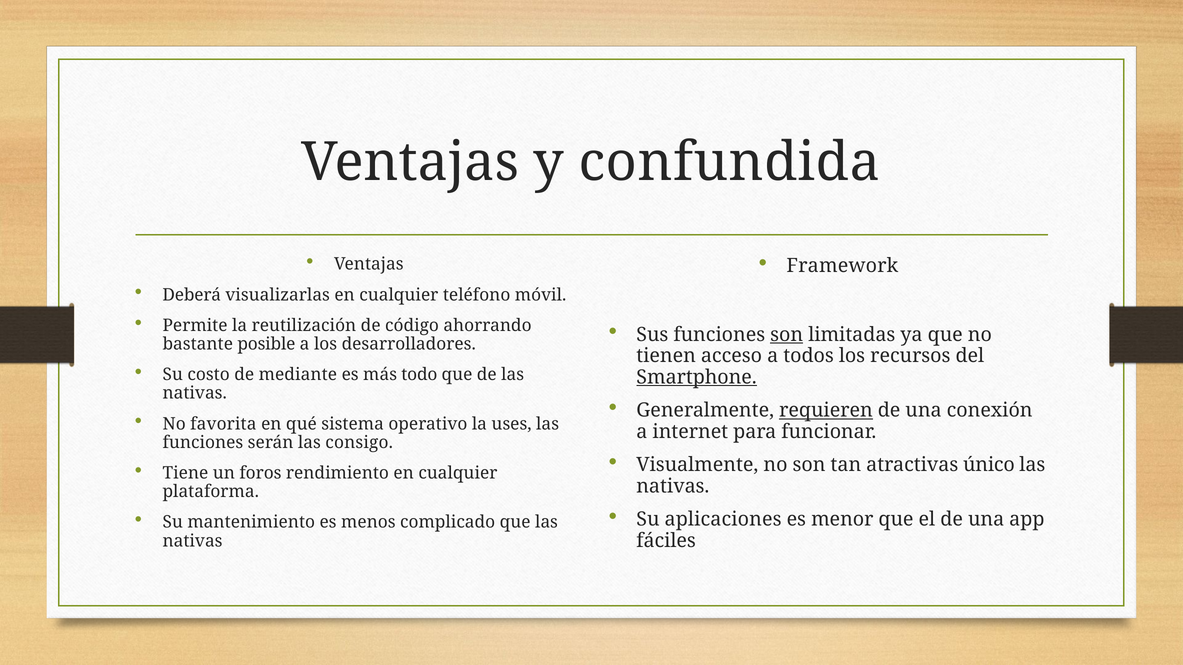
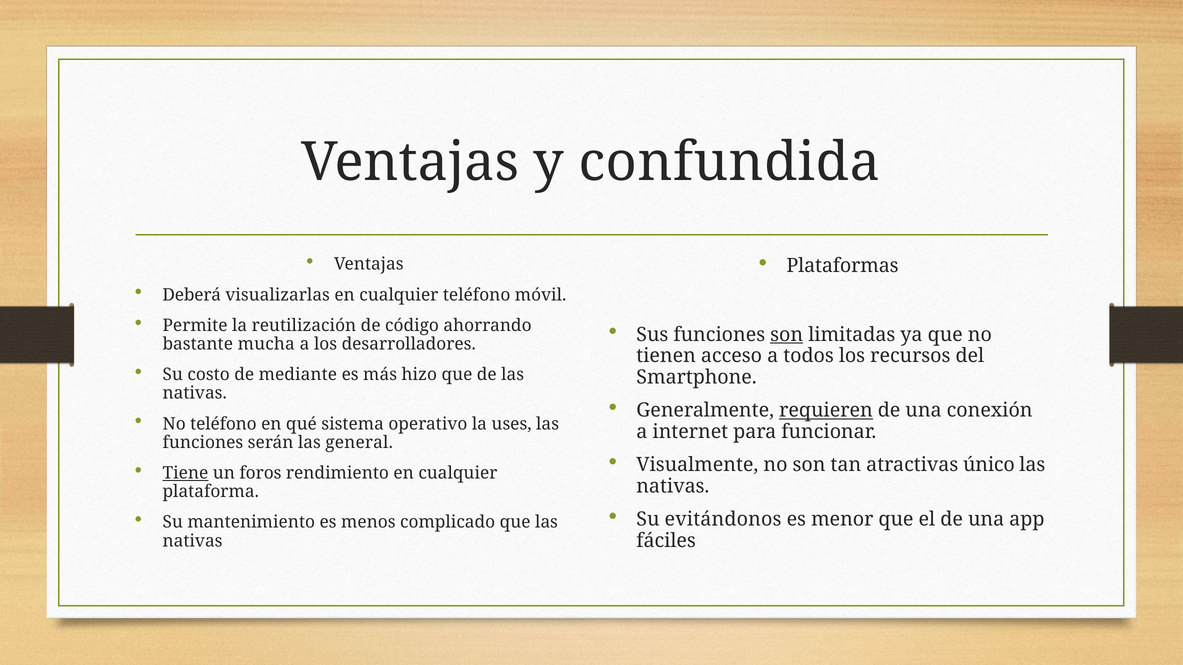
Framework: Framework -> Plataformas
posible: posible -> mucha
todo: todo -> hizo
Smartphone underline: present -> none
No favorita: favorita -> teléfono
consigo: consigo -> general
Tiene underline: none -> present
aplicaciones: aplicaciones -> evitándonos
